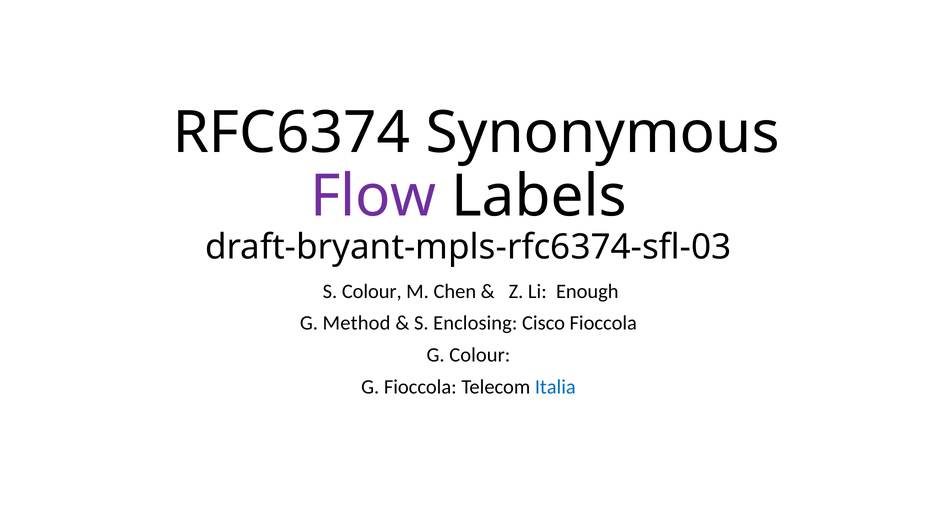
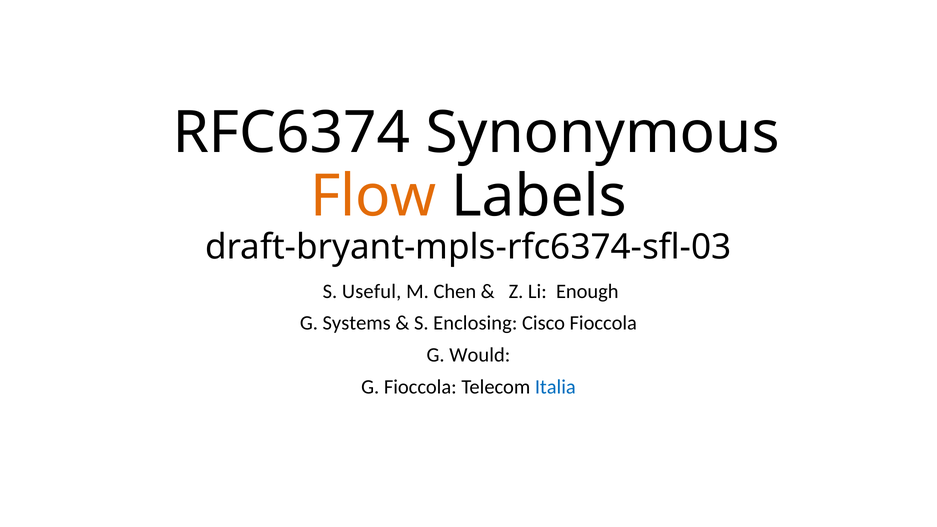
Flow colour: purple -> orange
S Colour: Colour -> Useful
Method: Method -> Systems
G Colour: Colour -> Would
